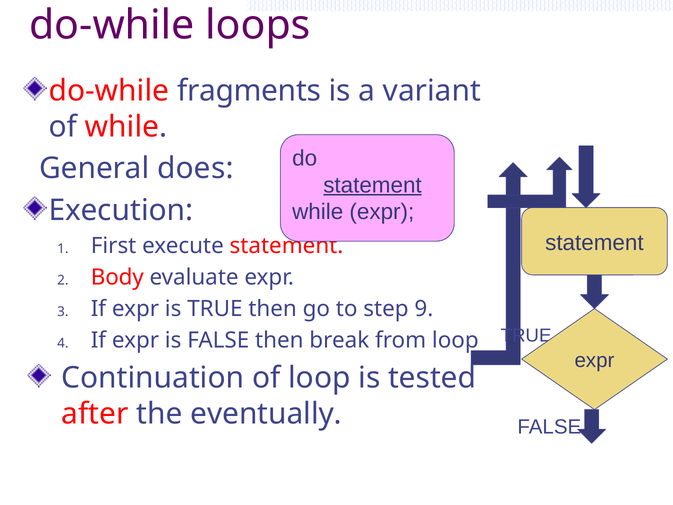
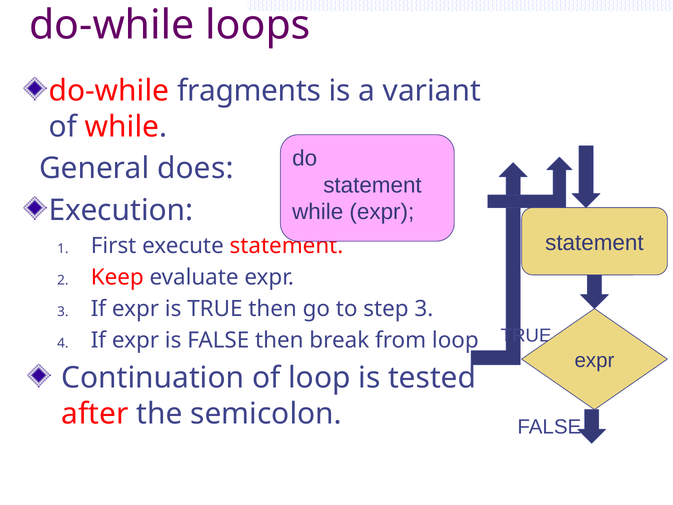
statement at (372, 185) underline: present -> none
Body: Body -> Keep
step 9: 9 -> 3
eventually: eventually -> semicolon
